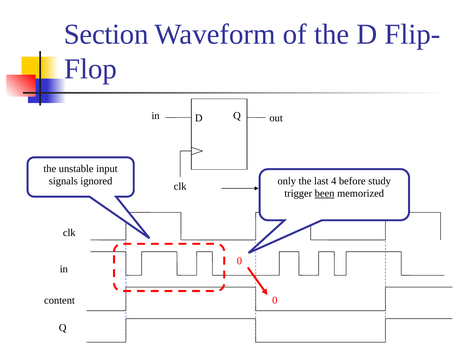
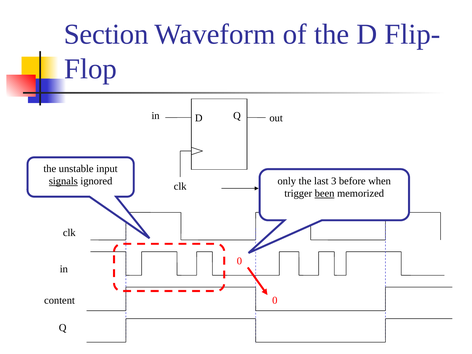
4: 4 -> 3
study: study -> when
signals underline: none -> present
